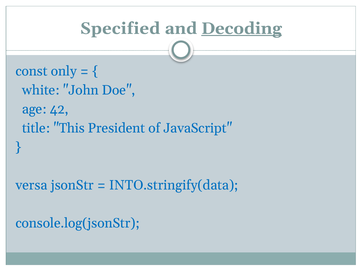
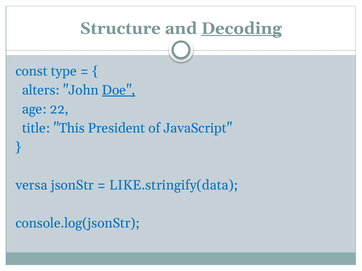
Specified: Specified -> Structure
only: only -> type
white: white -> alters
Doe underline: none -> present
42: 42 -> 22
INTO.stringify(data: INTO.stringify(data -> LIKE.stringify(data
